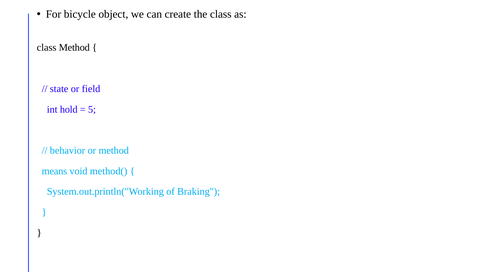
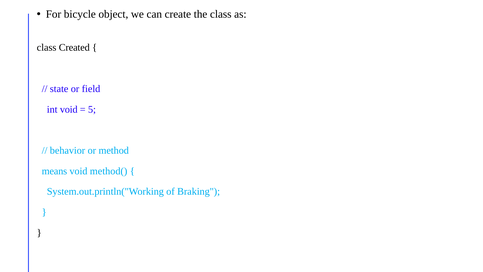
class Method: Method -> Created
int hold: hold -> void
